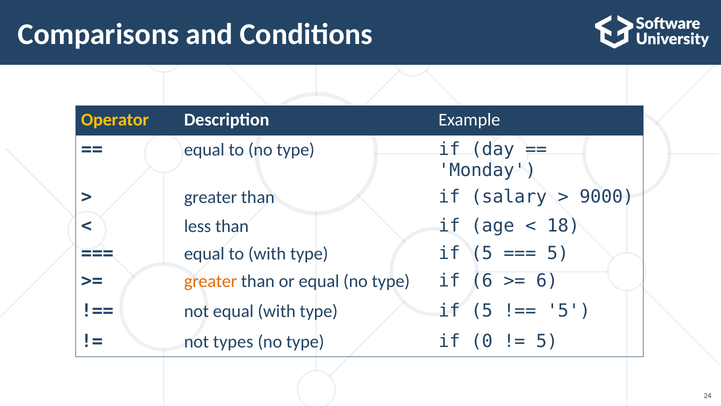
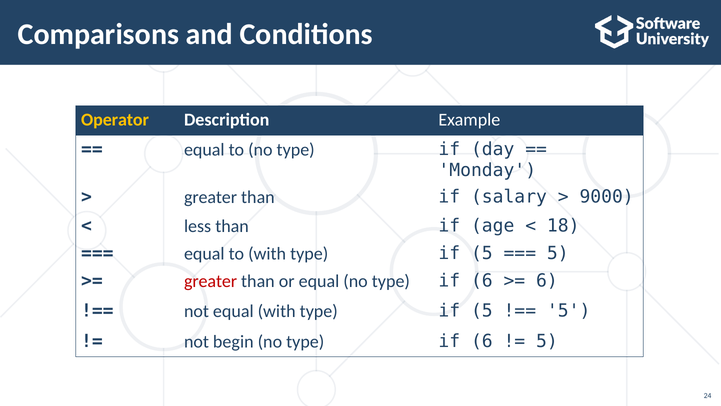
greater at (211, 281) colour: orange -> red
types: types -> begin
0 at (482, 341): 0 -> 6
